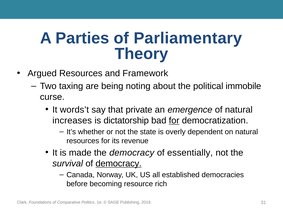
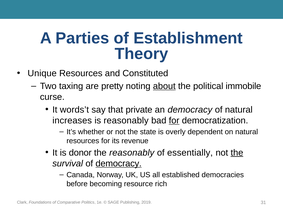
Parliamentary: Parliamentary -> Establishment
Argued: Argued -> Unique
Framework: Framework -> Constituted
being: being -> pretty
about underline: none -> present
an emergence: emergence -> democracy
is dictatorship: dictatorship -> reasonably
made: made -> donor
the democracy: democracy -> reasonably
the at (237, 153) underline: none -> present
